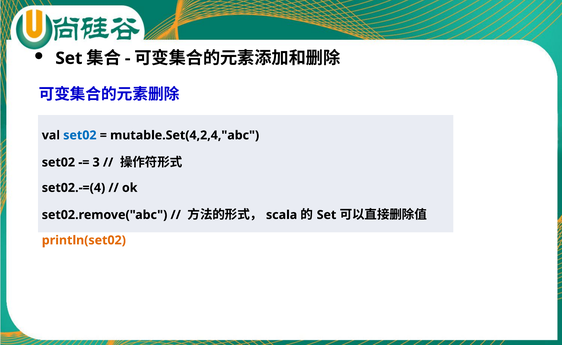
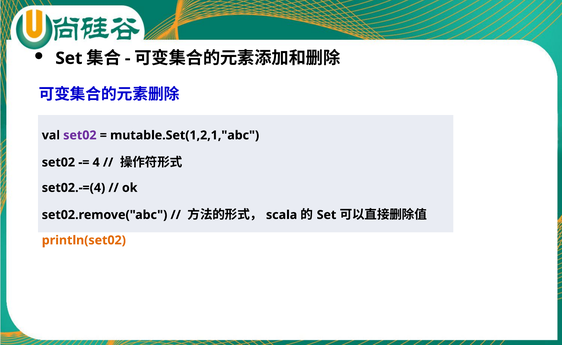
set02 at (80, 135) colour: blue -> purple
mutable.Set(4,2,4,"abc: mutable.Set(4,2,4,"abc -> mutable.Set(1,2,1,"abc
3: 3 -> 4
